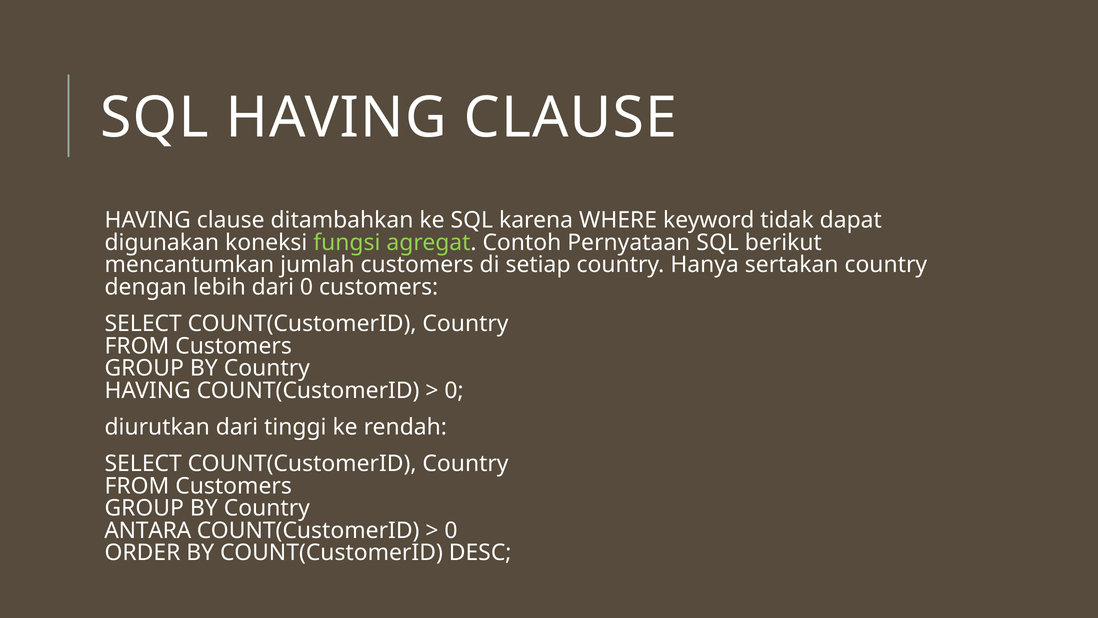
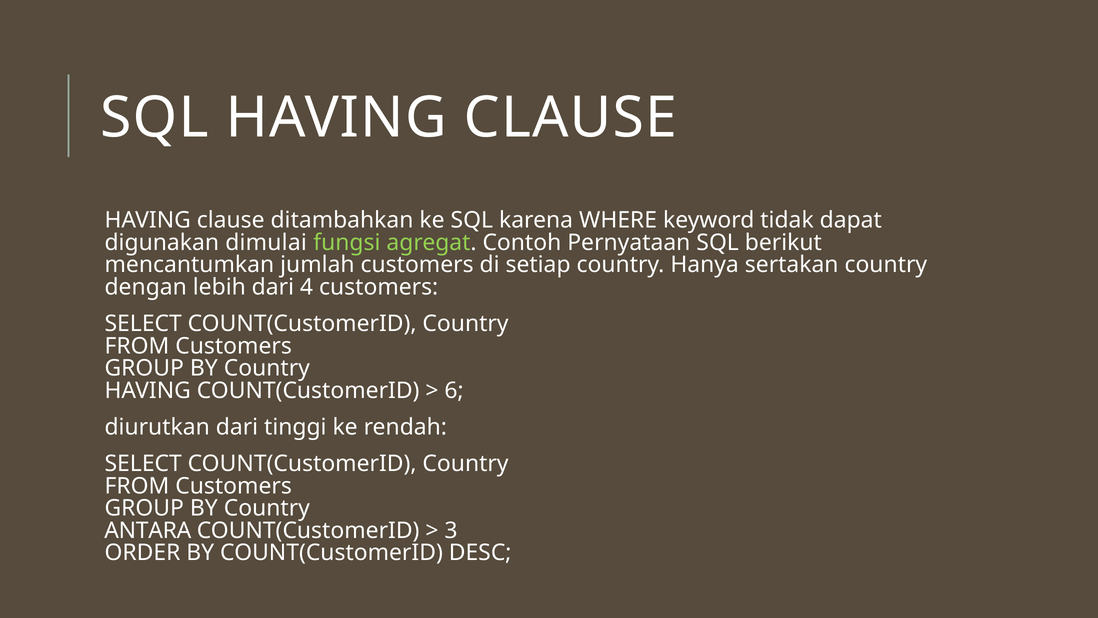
koneksi: koneksi -> dimulai
dari 0: 0 -> 4
0 at (454, 390): 0 -> 6
0 at (451, 530): 0 -> 3
